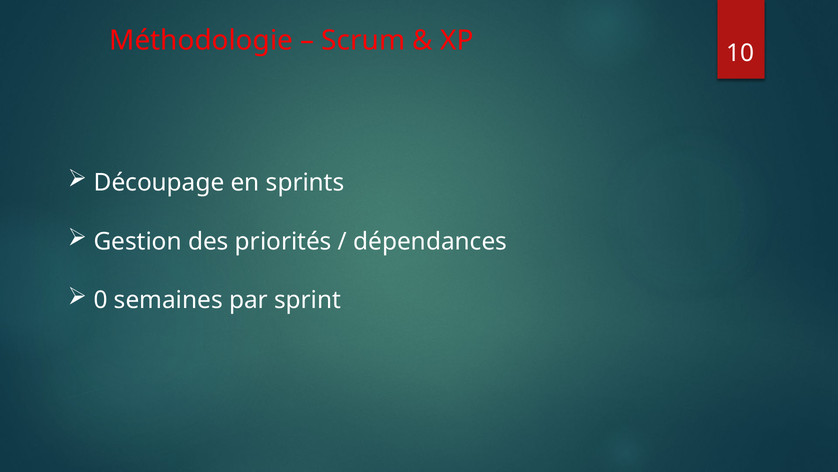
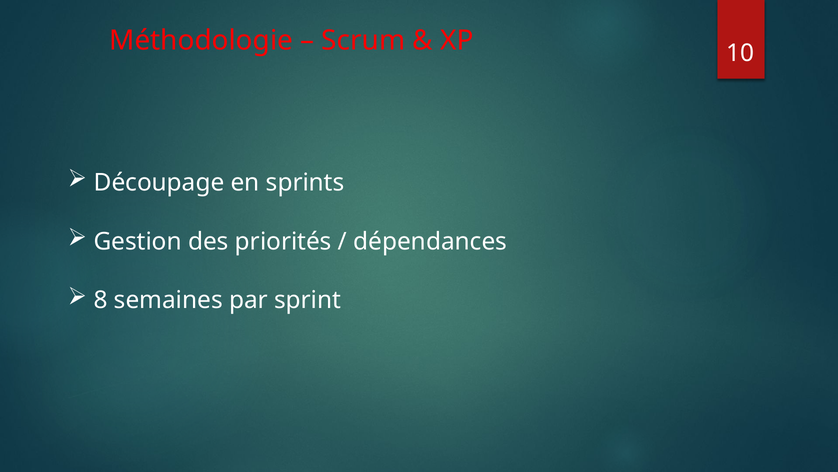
0: 0 -> 8
